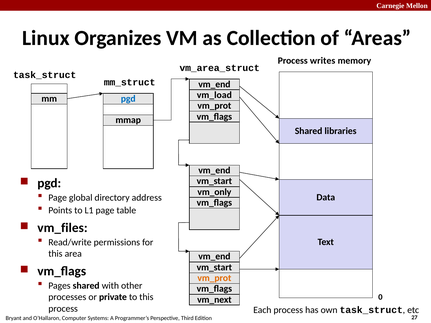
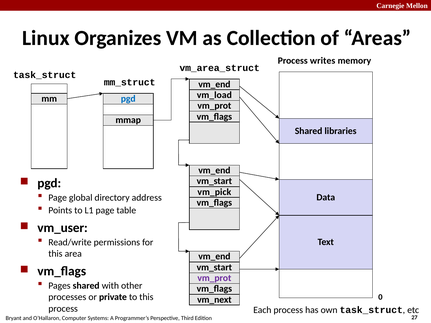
vm_only: vm_only -> vm_pick
vm_files: vm_files -> vm_user
vm_prot at (214, 278) colour: orange -> purple
